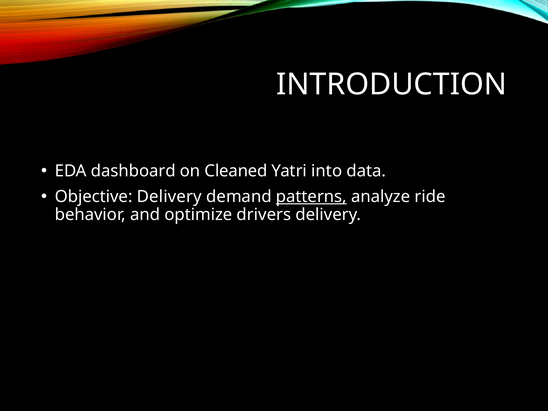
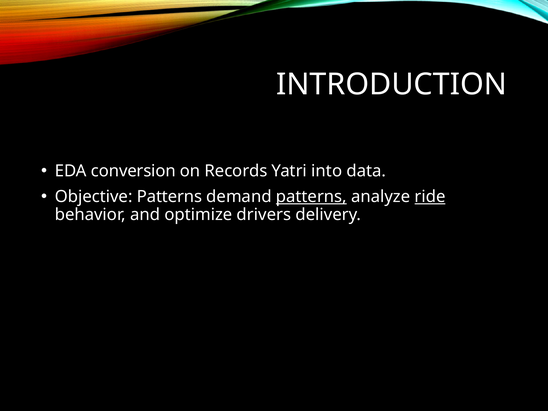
dashboard: dashboard -> conversion
Cleaned: Cleaned -> Records
Objective Delivery: Delivery -> Patterns
ride underline: none -> present
